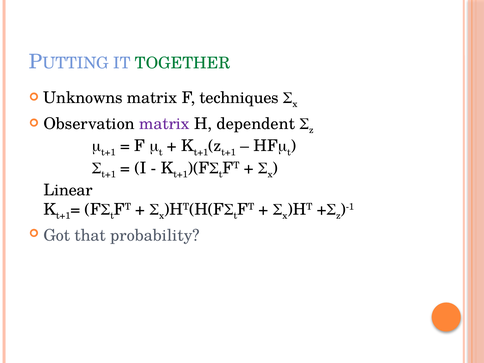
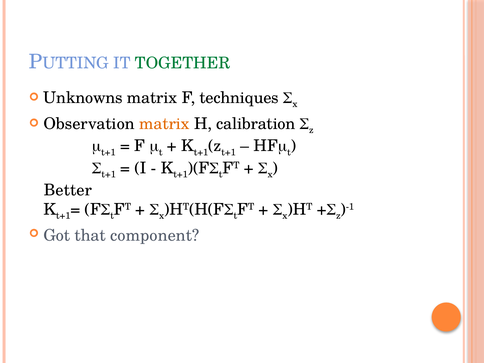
matrix at (164, 124) colour: purple -> orange
dependent: dependent -> calibration
Linear: Linear -> Better
probability: probability -> component
